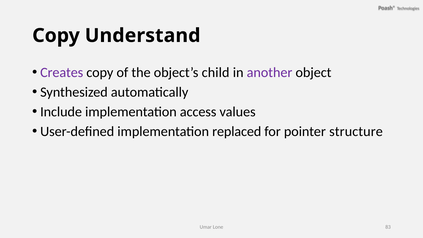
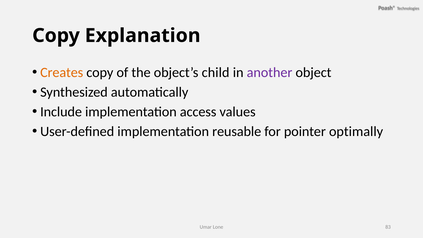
Understand: Understand -> Explanation
Creates colour: purple -> orange
replaced: replaced -> reusable
structure: structure -> optimally
